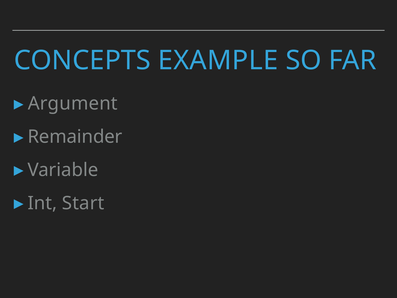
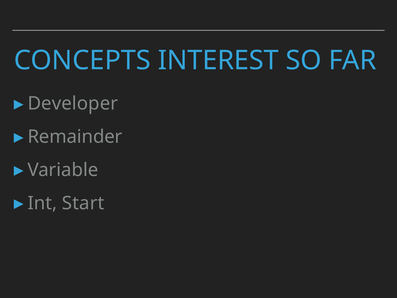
EXAMPLE: EXAMPLE -> INTEREST
Argument: Argument -> Developer
